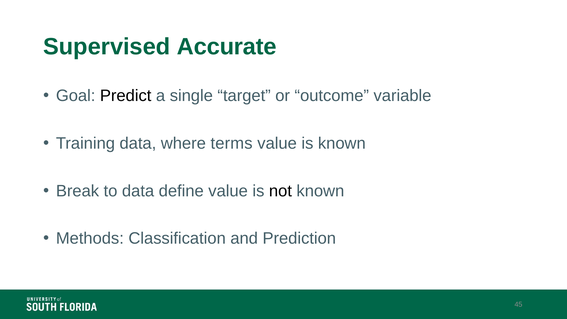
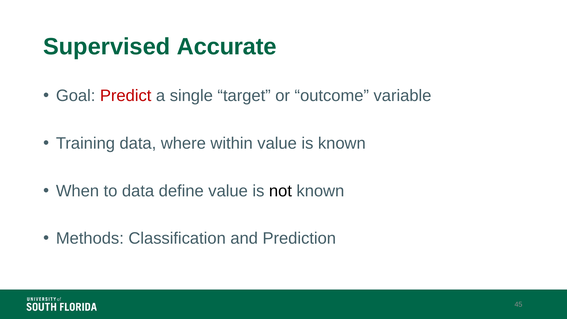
Predict colour: black -> red
terms: terms -> within
Break: Break -> When
